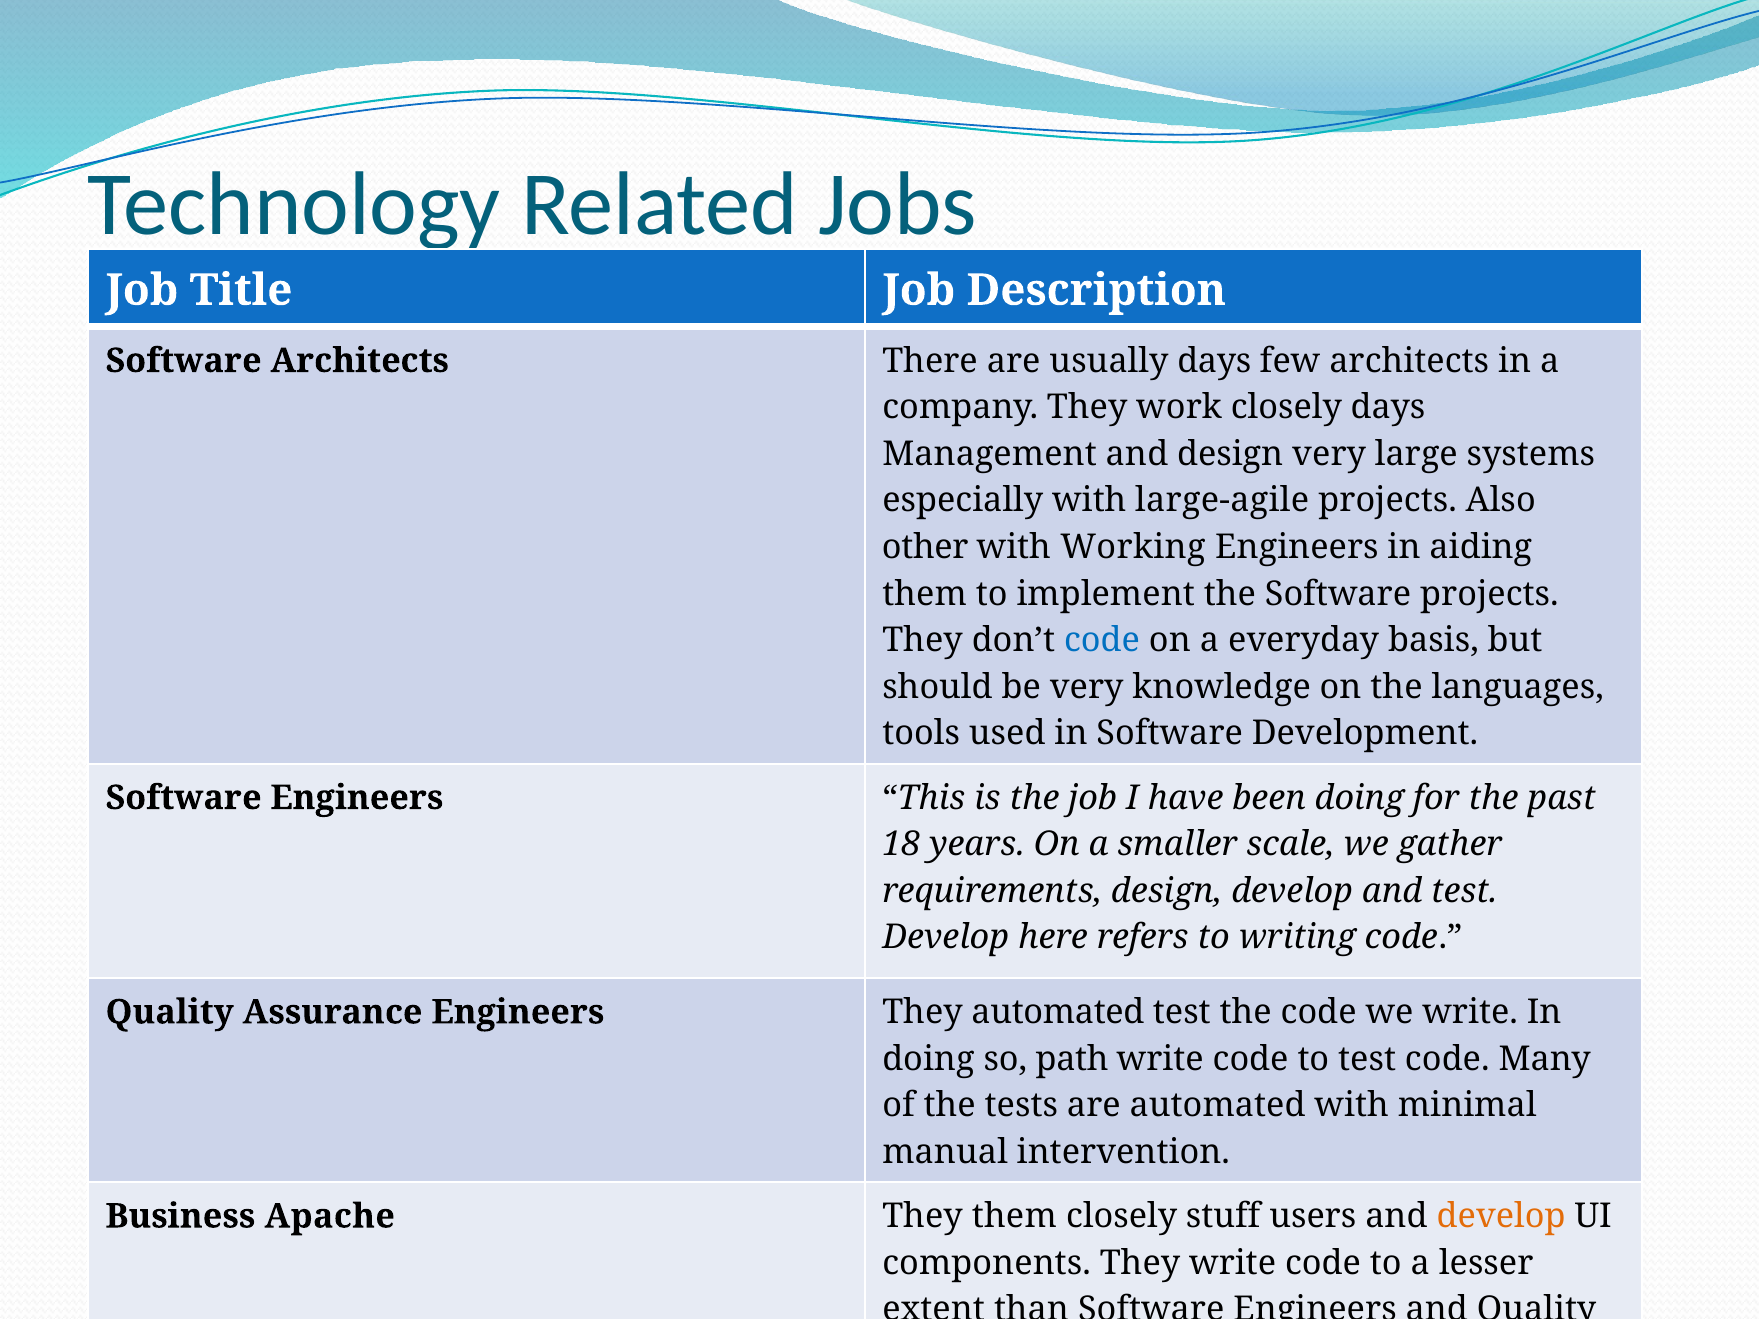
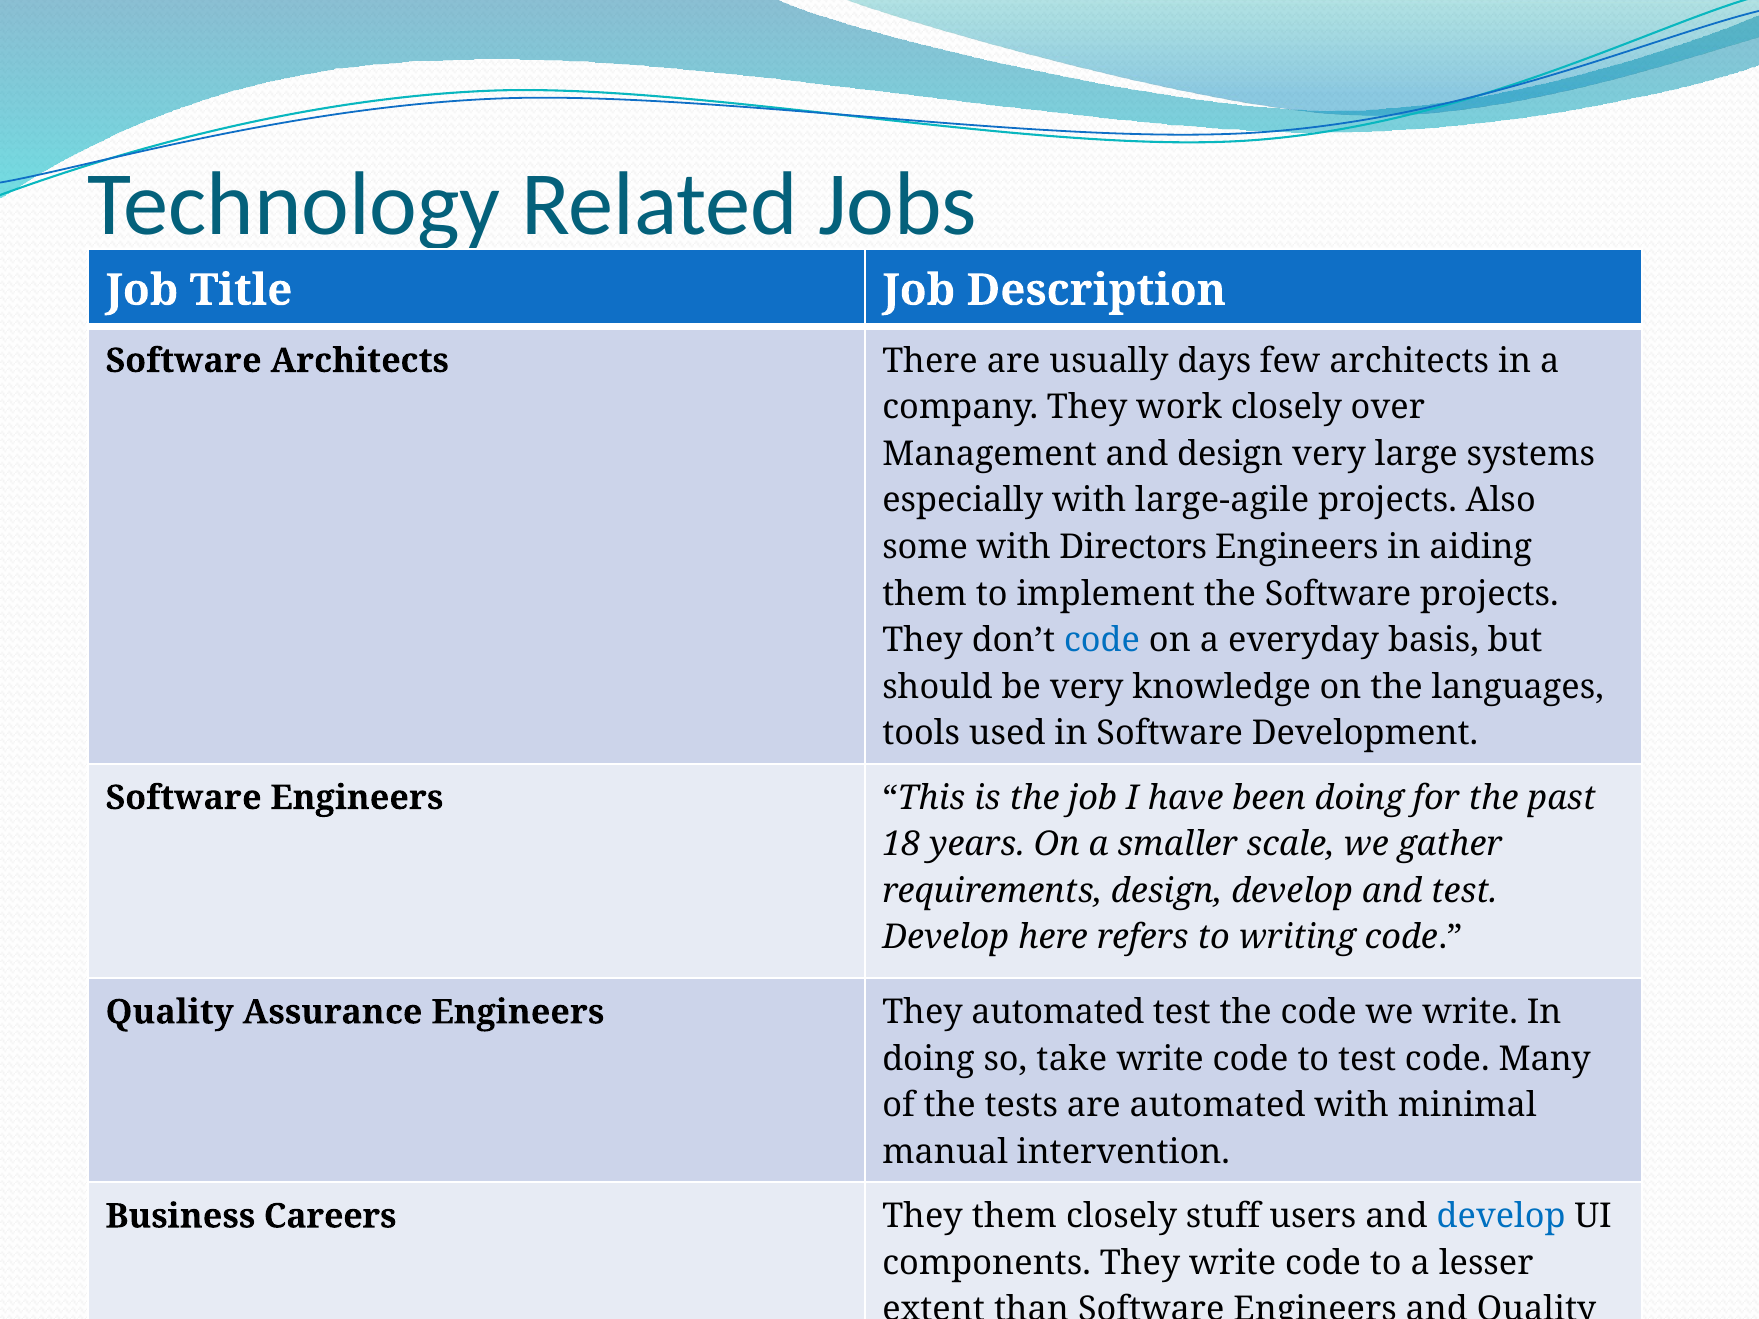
closely days: days -> over
other: other -> some
Working: Working -> Directors
path: path -> take
Apache: Apache -> Careers
develop at (1501, 1216) colour: orange -> blue
